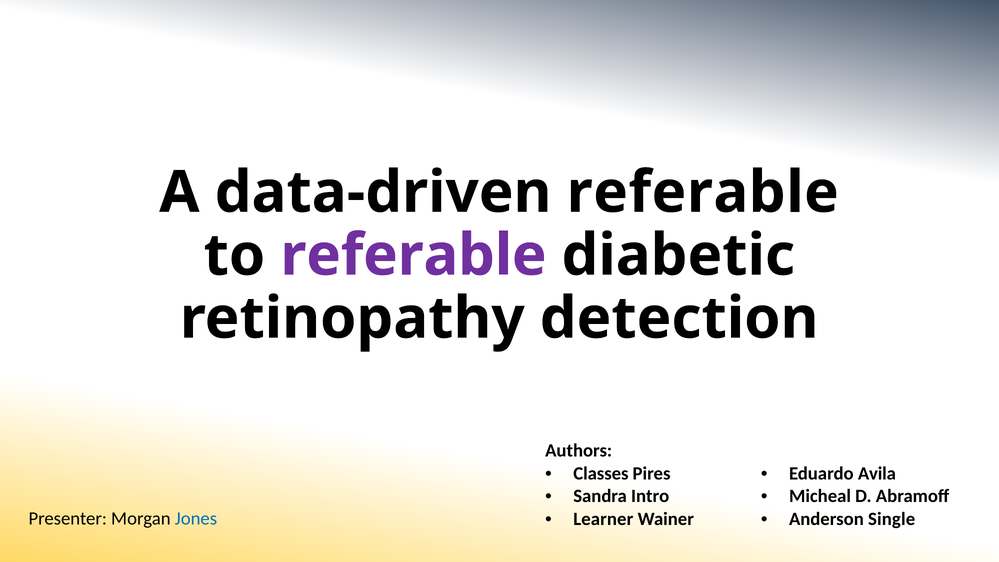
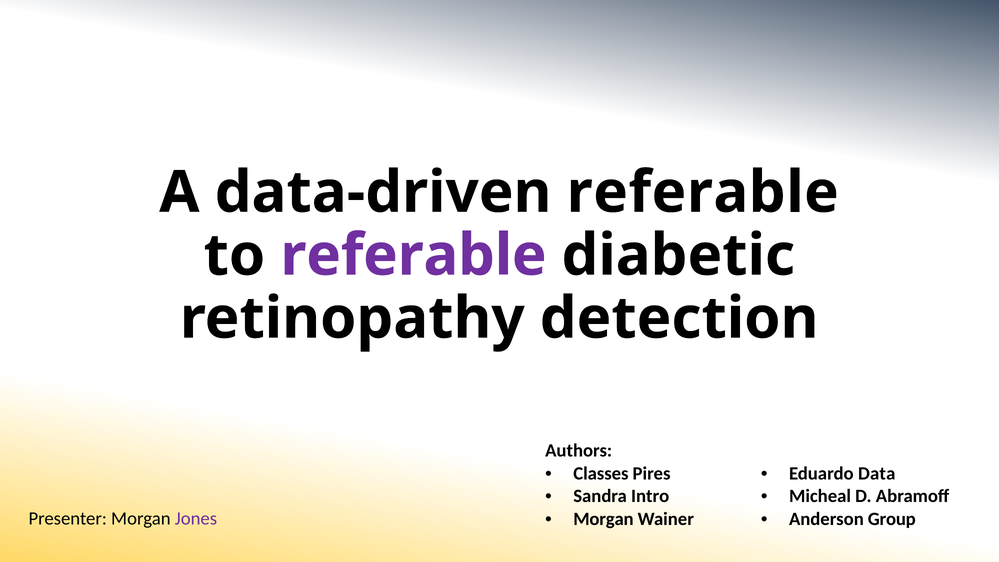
Avila: Avila -> Data
Learner at (603, 519): Learner -> Morgan
Single: Single -> Group
Jones colour: blue -> purple
